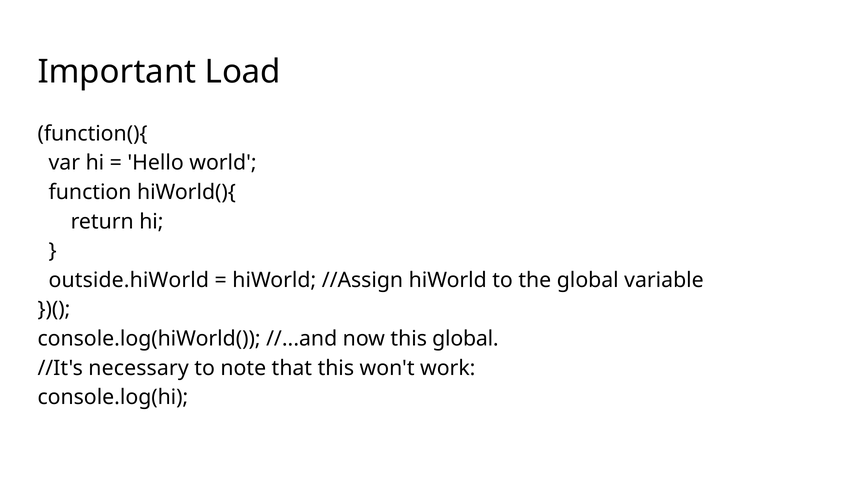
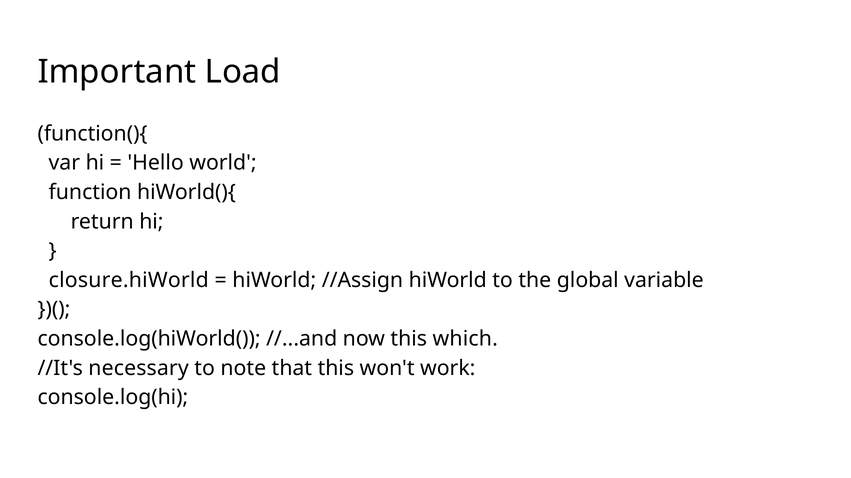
outside.hiWorld: outside.hiWorld -> closure.hiWorld
this global: global -> which
